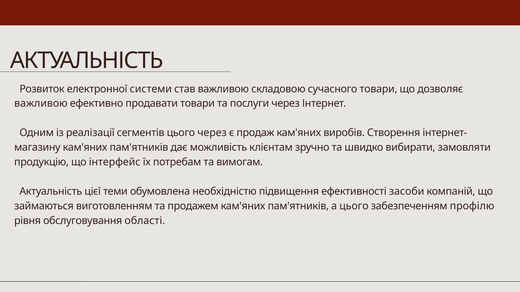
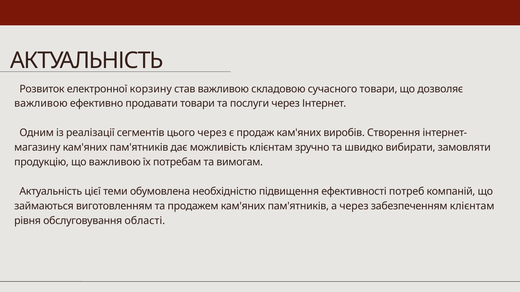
системи: системи -> корзину
що інтерфейс: інтерфейс -> важливою
засоби: засоби -> потреб
а цього: цього -> через
забезпеченням профілю: профілю -> клієнтам
